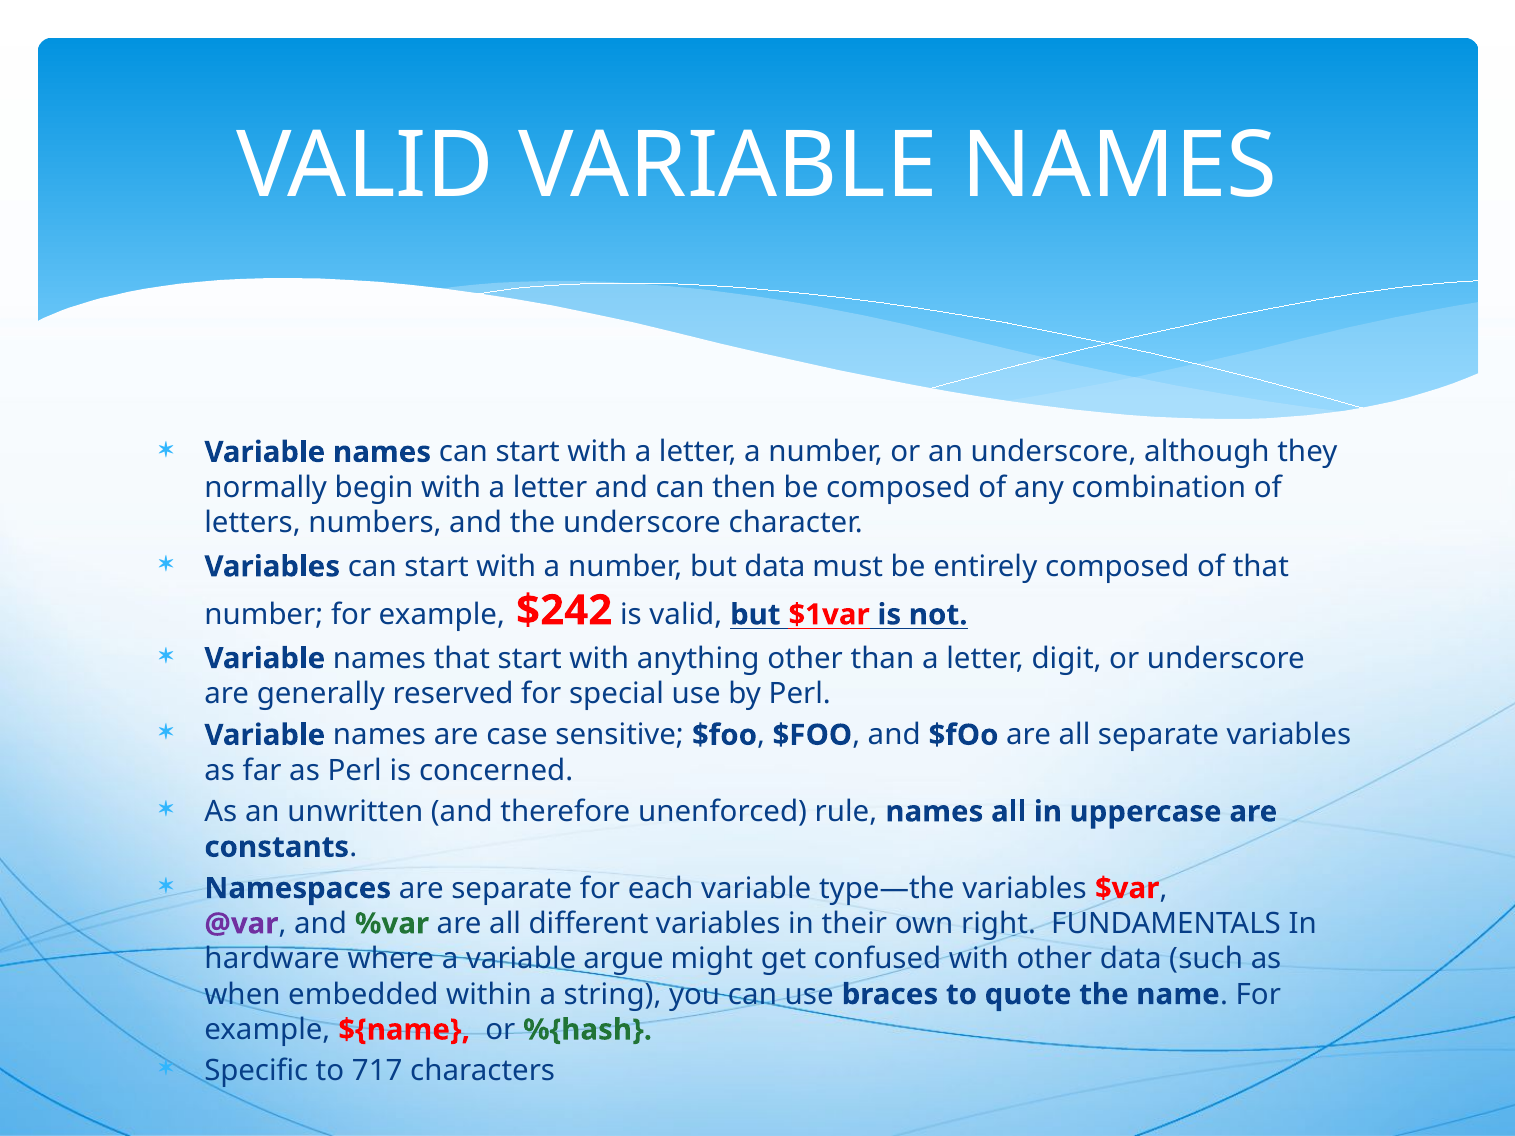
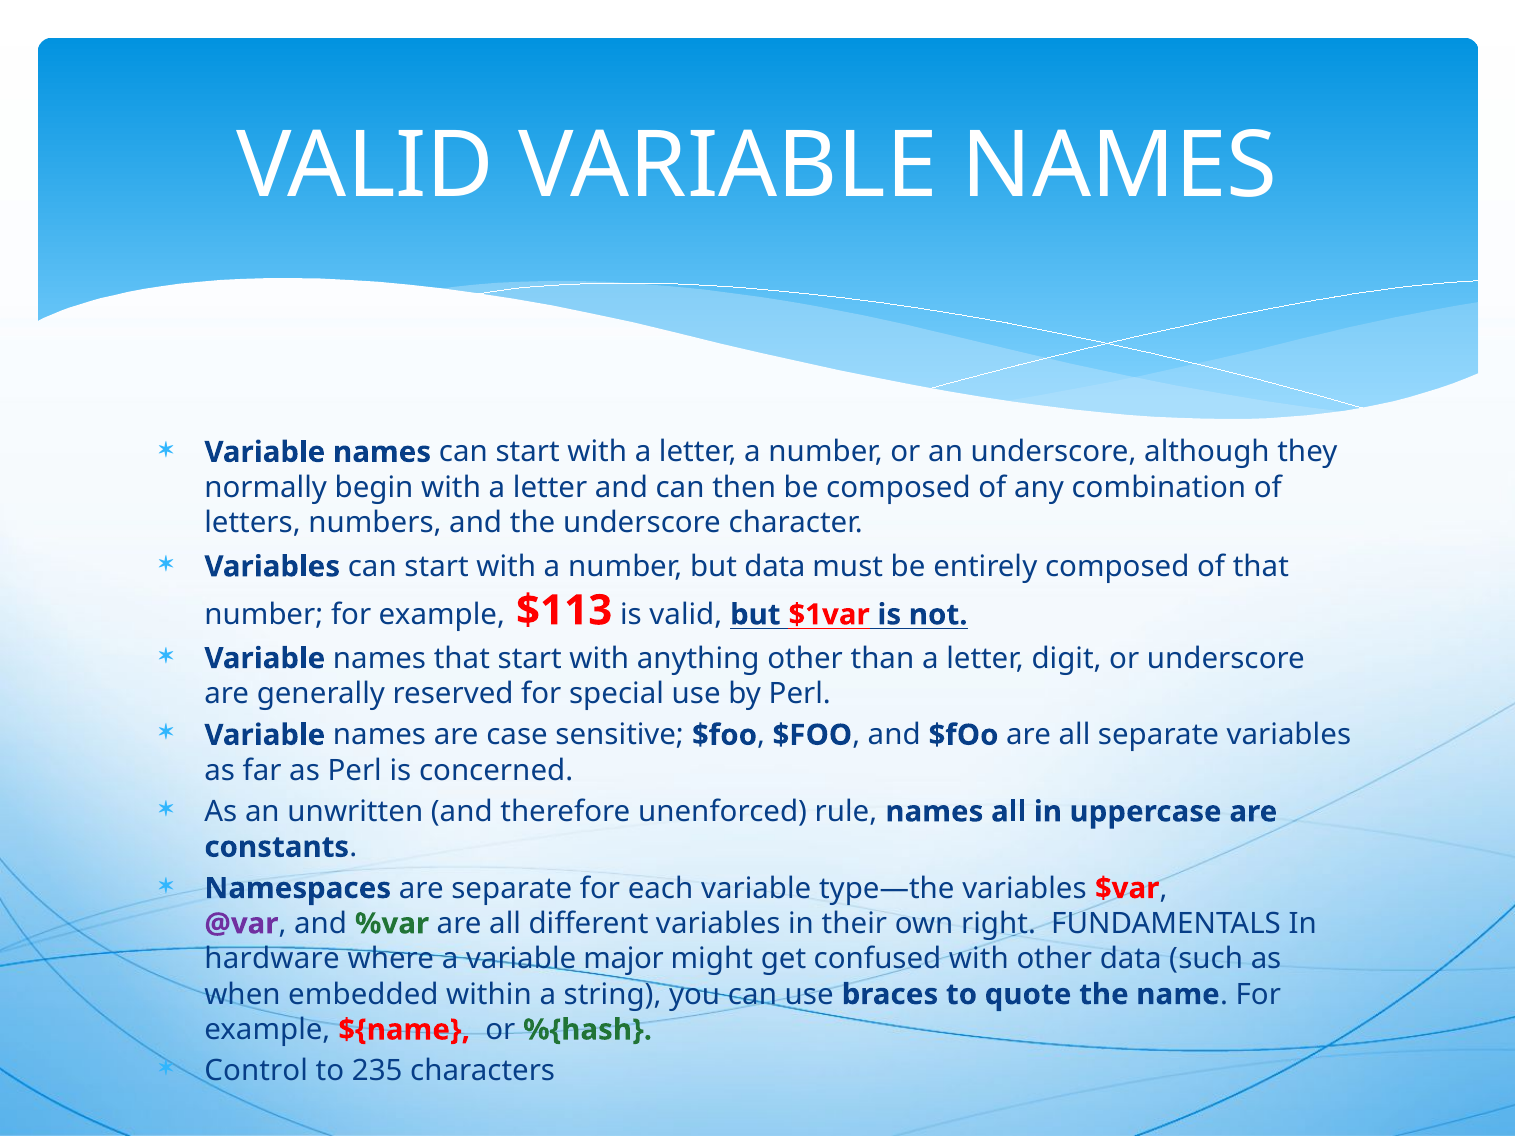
$242: $242 -> $113
argue: argue -> major
Specific: Specific -> Control
717: 717 -> 235
